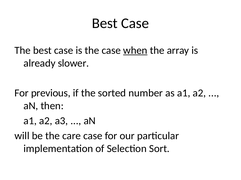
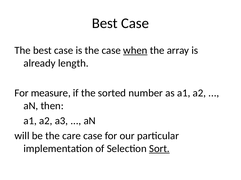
slower: slower -> length
previous: previous -> measure
Sort underline: none -> present
